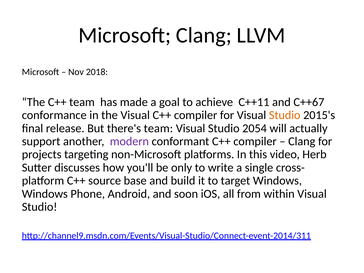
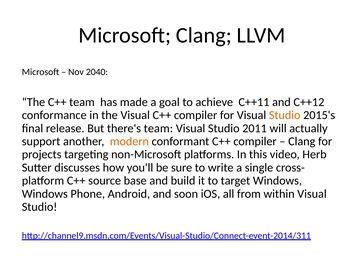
2018: 2018 -> 2040
C++67: C++67 -> C++12
2054: 2054 -> 2011
modern colour: purple -> orange
only: only -> sure
